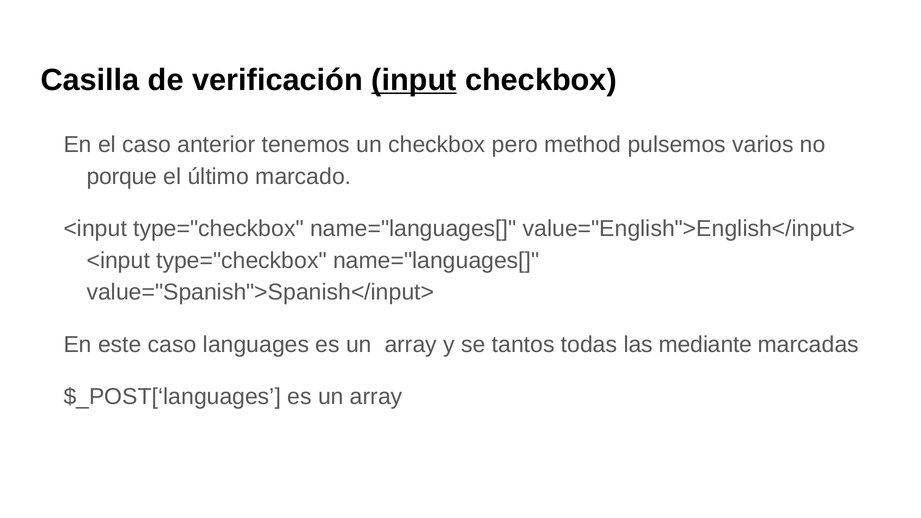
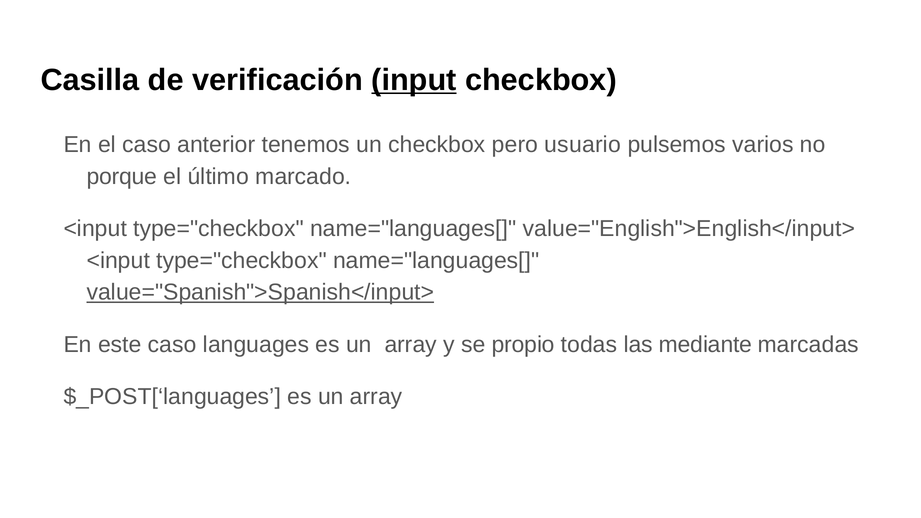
method: method -> usuario
value="Spanish">Spanish</input> underline: none -> present
tantos: tantos -> propio
